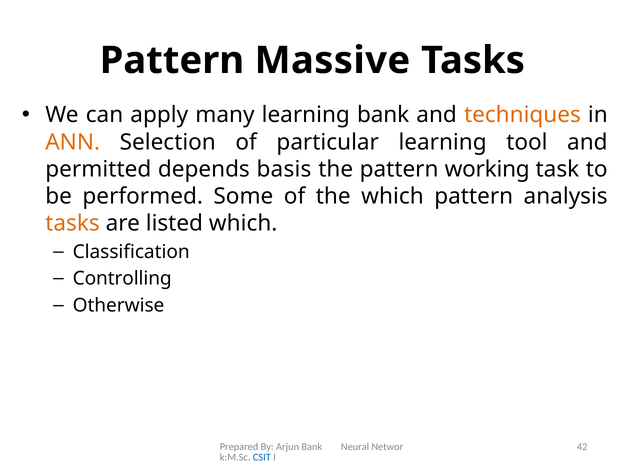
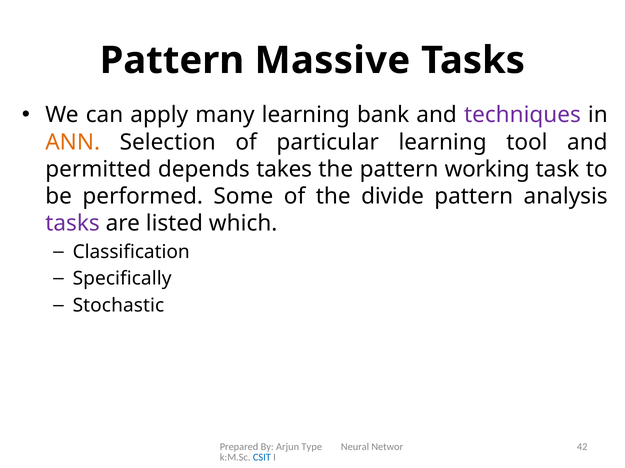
techniques colour: orange -> purple
basis: basis -> takes
the which: which -> divide
tasks at (73, 224) colour: orange -> purple
Controlling: Controlling -> Specifically
Otherwise: Otherwise -> Stochastic
Arjun Bank: Bank -> Type
